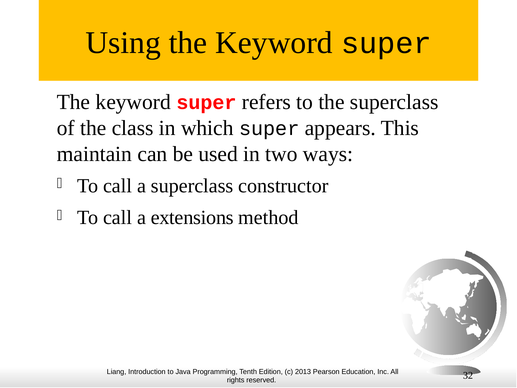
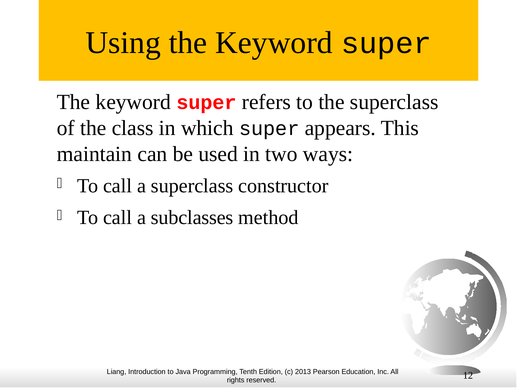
extensions: extensions -> subclasses
32: 32 -> 12
